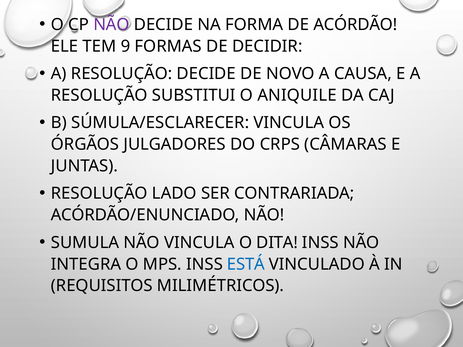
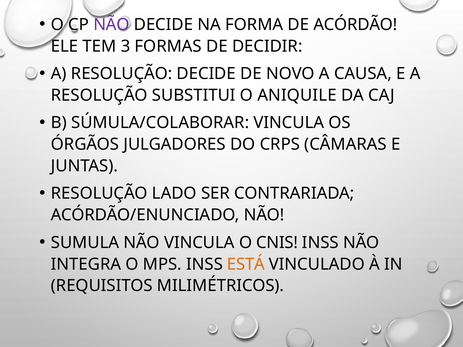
9: 9 -> 3
SÚMULA/ESCLARECER: SÚMULA/ESCLARECER -> SÚMULA/COLABORAR
DITA: DITA -> CNIS
ESTÁ colour: blue -> orange
